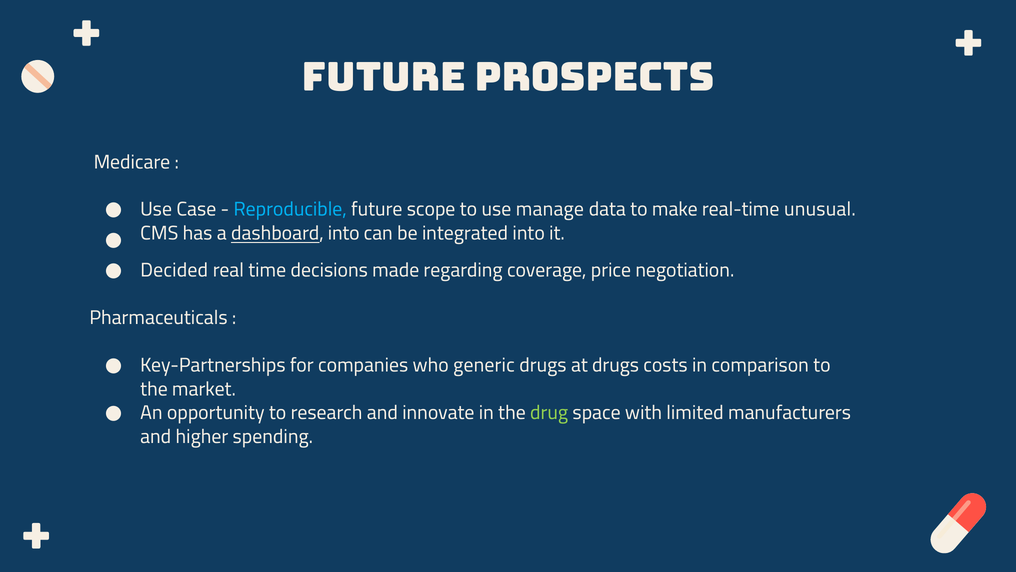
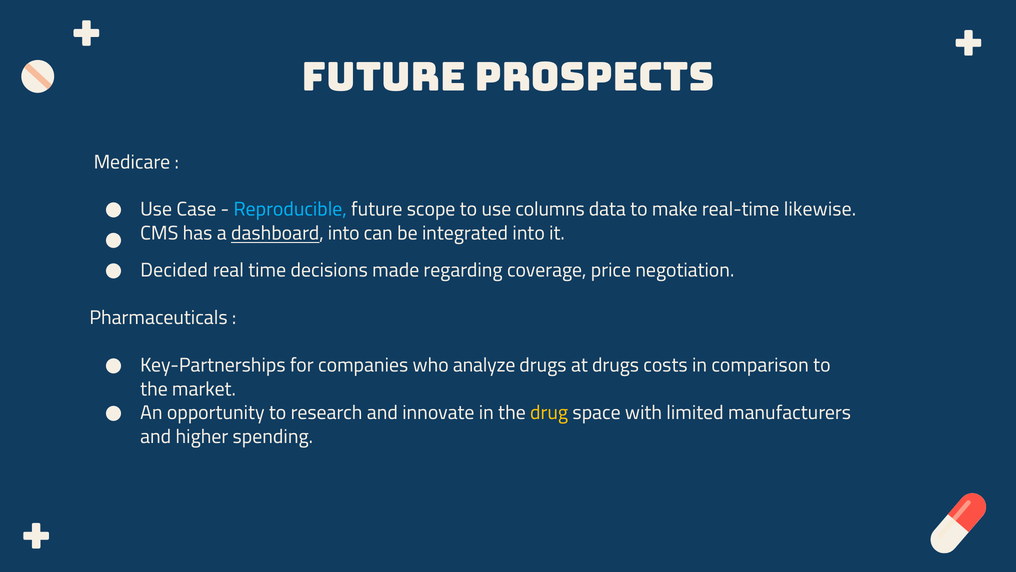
manage: manage -> columns
unusual: unusual -> likewise
generic: generic -> analyze
drug colour: light green -> yellow
